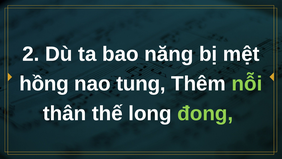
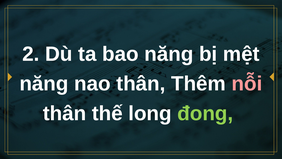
hồng at (44, 84): hồng -> năng
nao tung: tung -> thân
nỗi colour: light green -> pink
